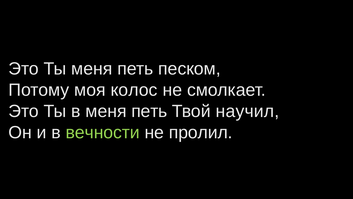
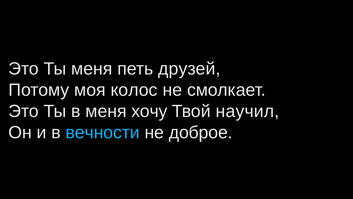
песком: песком -> друзей
в меня петь: петь -> хочу
вечности colour: light green -> light blue
пролил: пролил -> доброе
